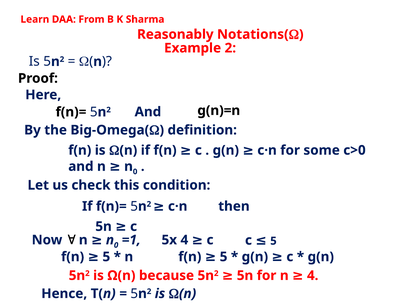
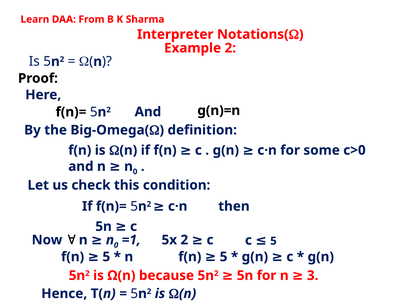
Reasonably: Reasonably -> Interpreter
5x 4: 4 -> 2
n 4: 4 -> 3
